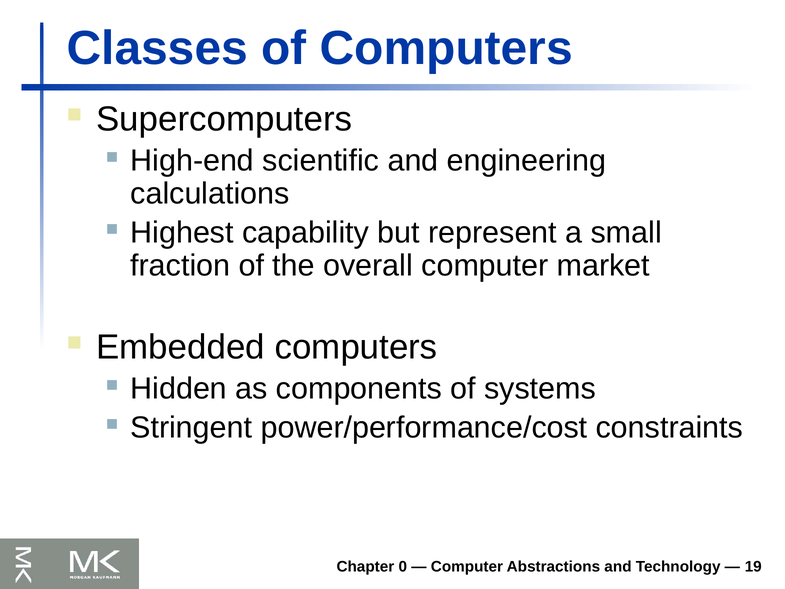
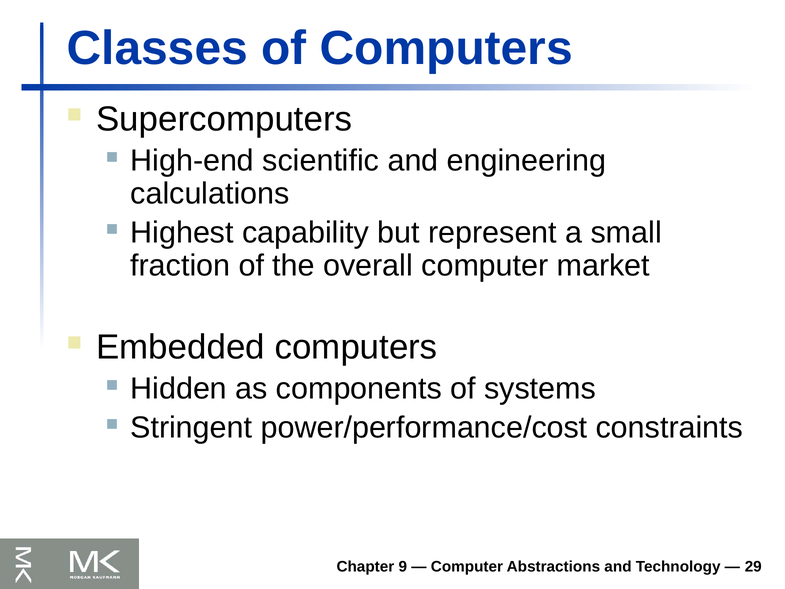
0: 0 -> 9
19: 19 -> 29
